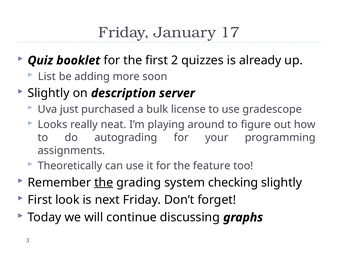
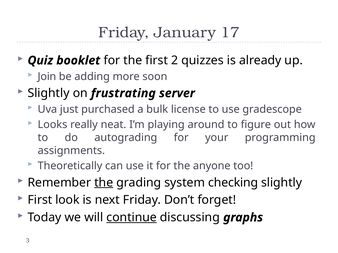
List: List -> Join
description: description -> frustrating
feature: feature -> anyone
continue underline: none -> present
